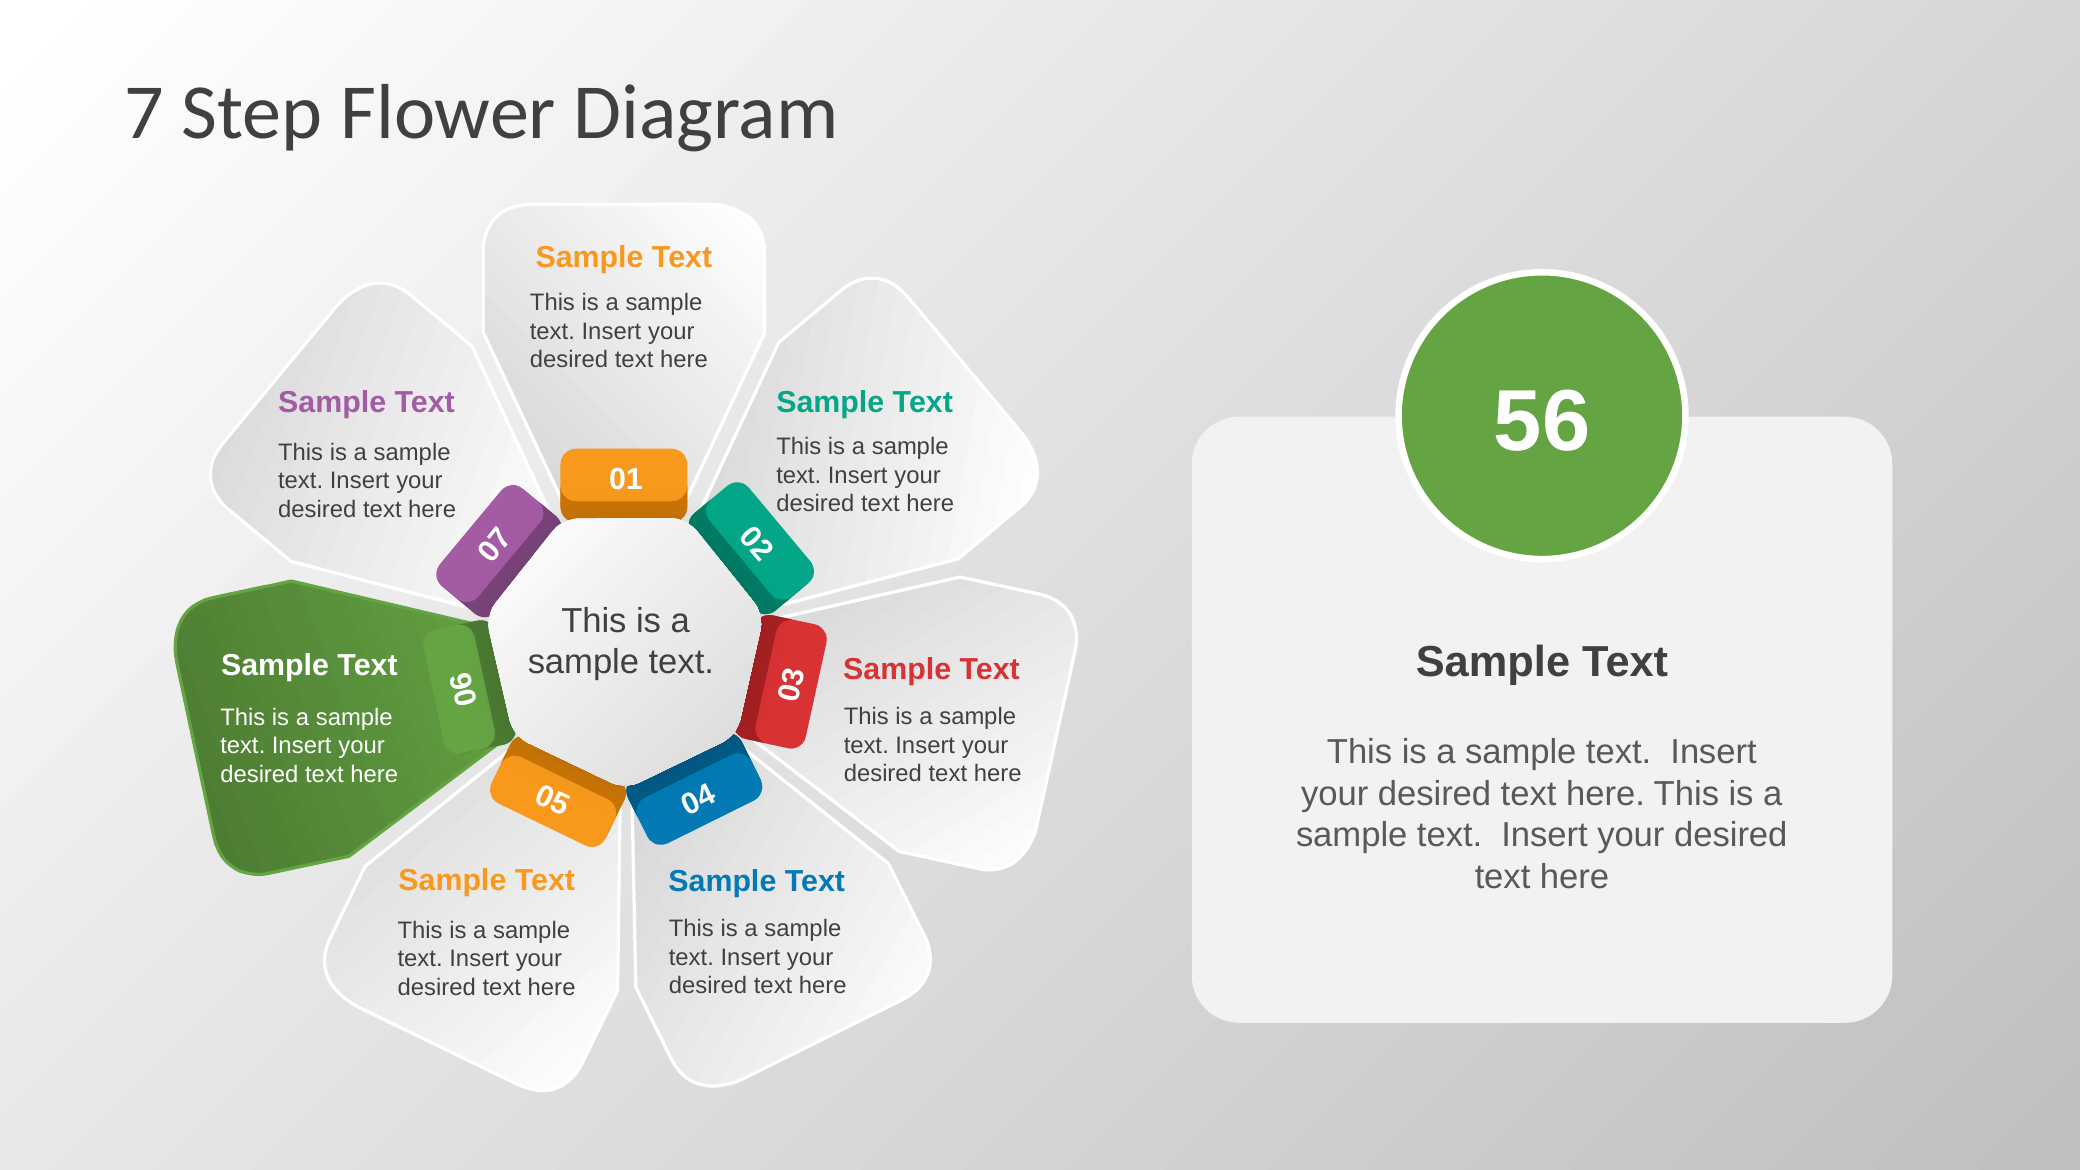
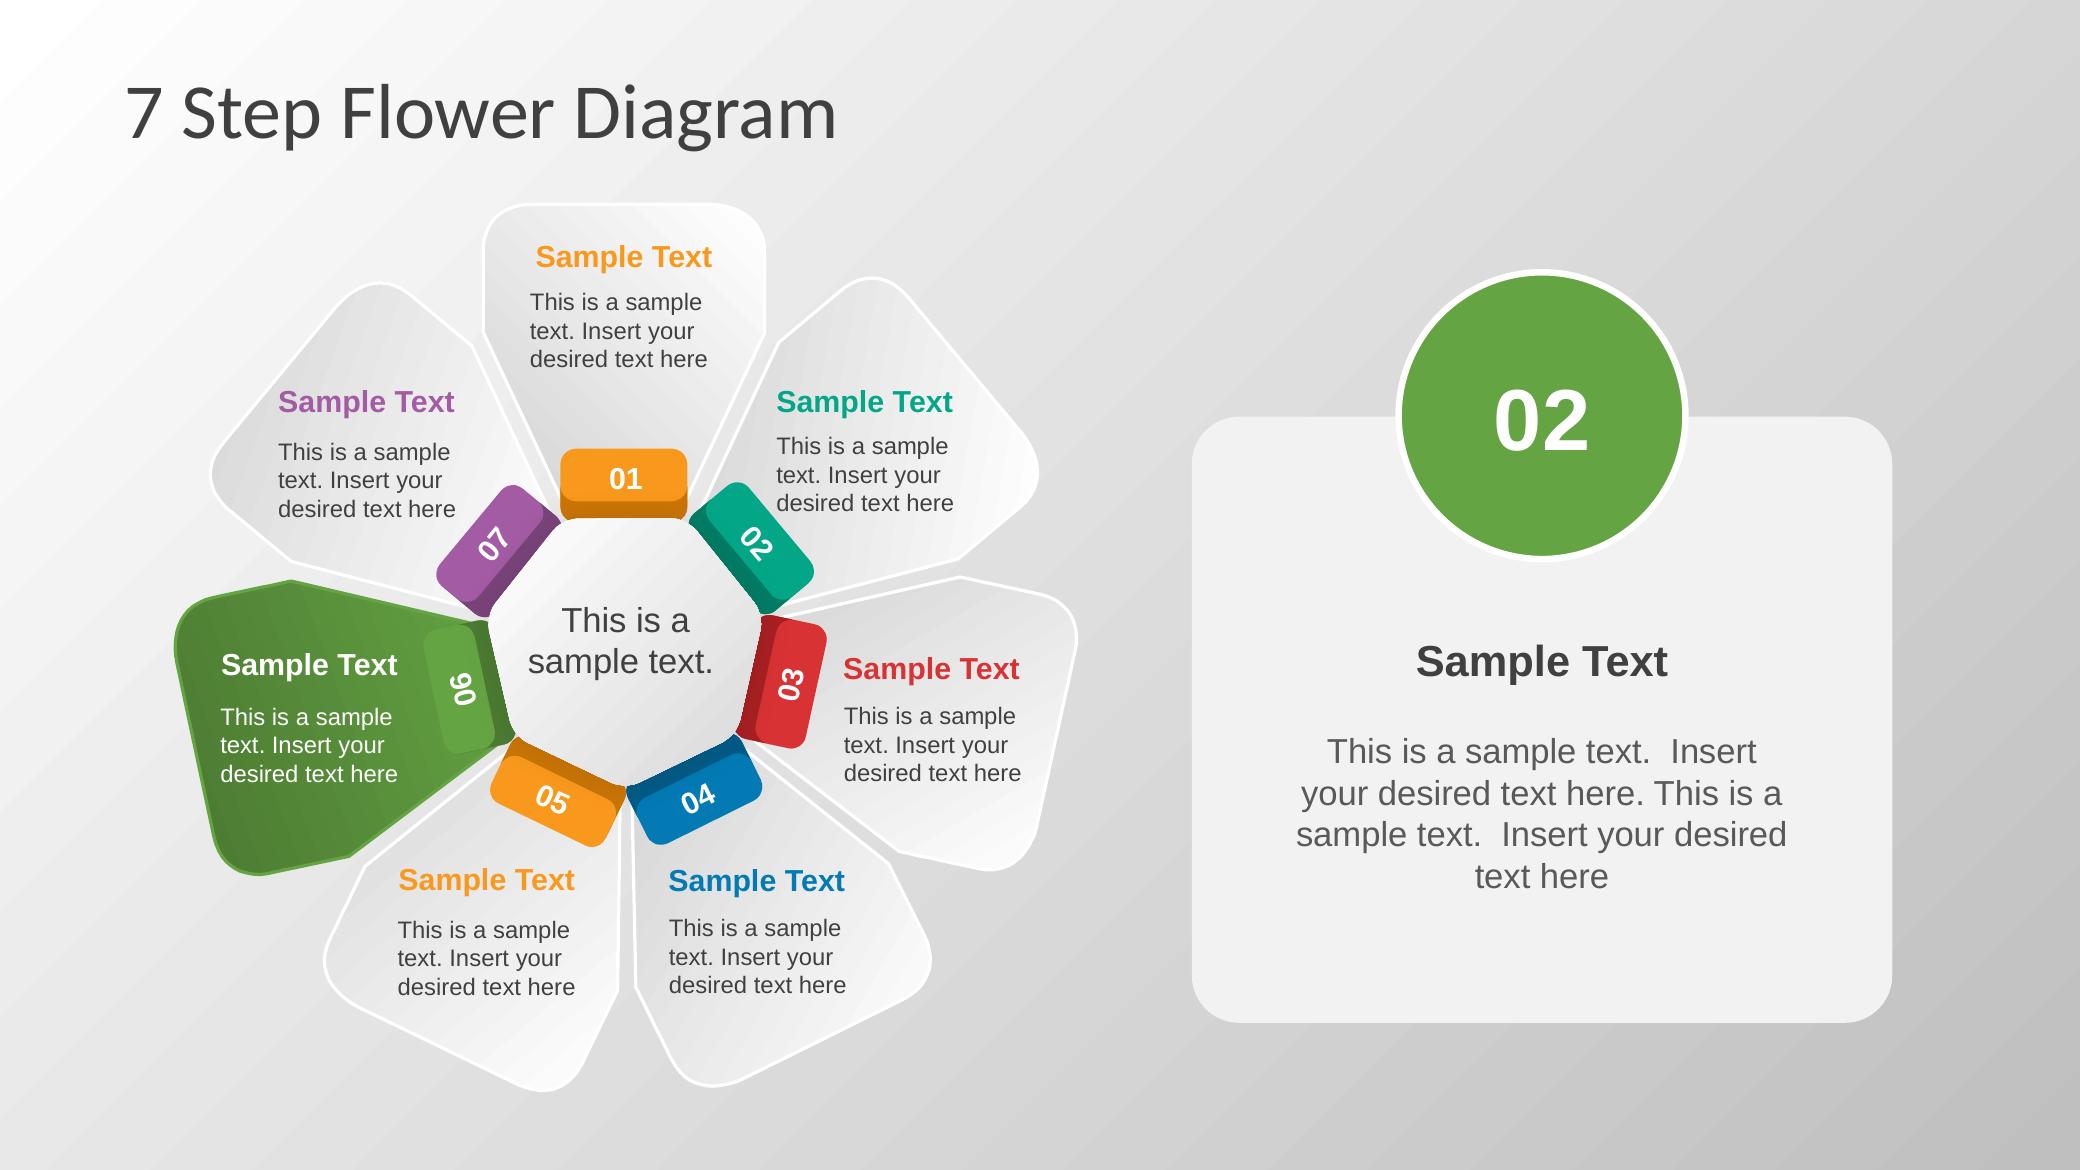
56: 56 -> 02
